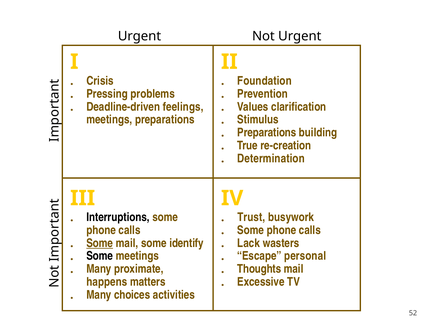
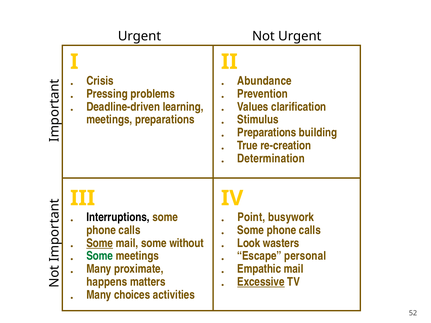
Foundation: Foundation -> Abundance
feelings: feelings -> learning
Trust: Trust -> Point
identify: identify -> without
Lack: Lack -> Look
Some at (100, 256) colour: black -> green
Thoughts: Thoughts -> Empathic
Excessive underline: none -> present
